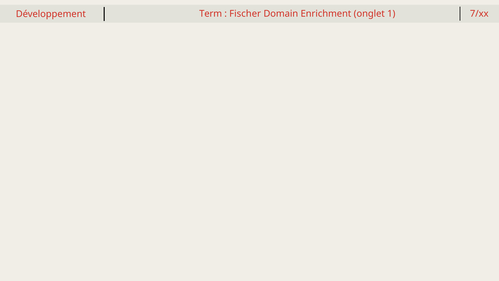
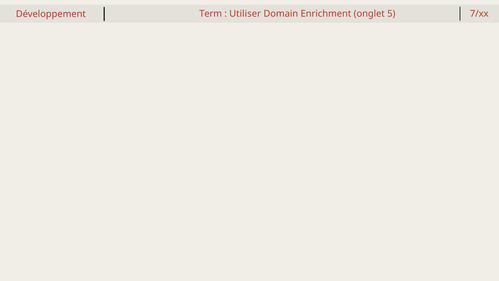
Fischer: Fischer -> Utiliser
1: 1 -> 5
